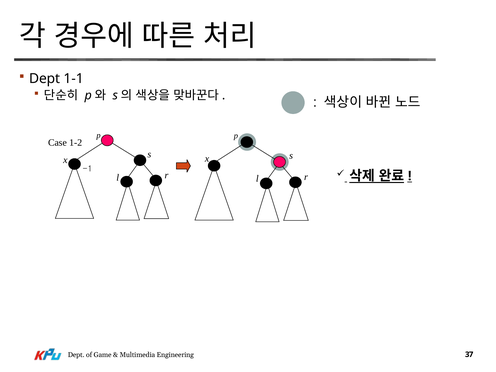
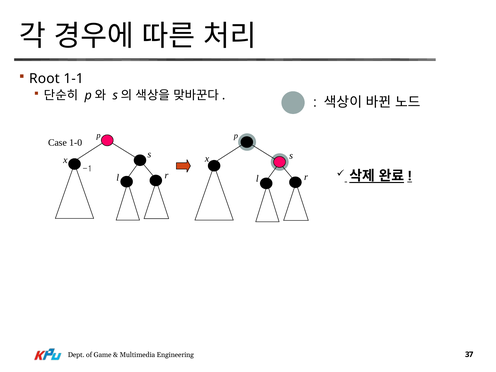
Dept at (45, 78): Dept -> Root
1-2: 1-2 -> 1-0
